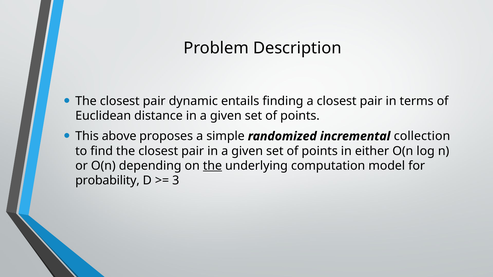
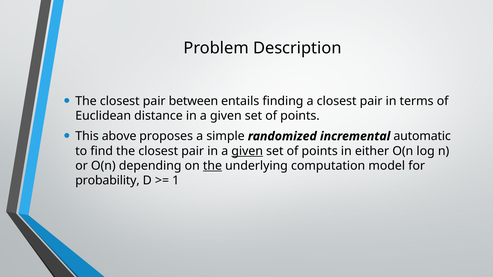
dynamic: dynamic -> between
collection: collection -> automatic
given at (247, 151) underline: none -> present
3: 3 -> 1
